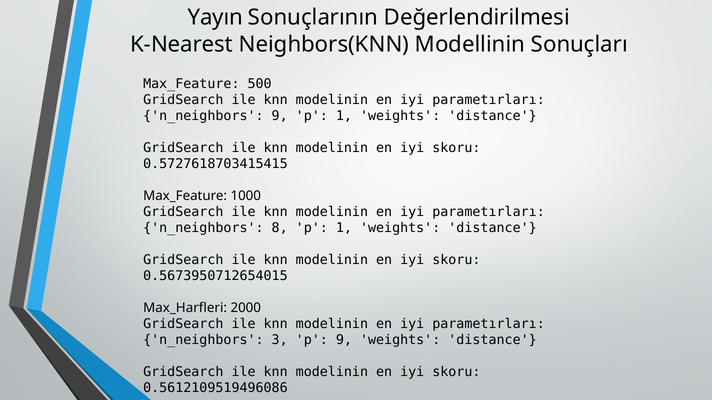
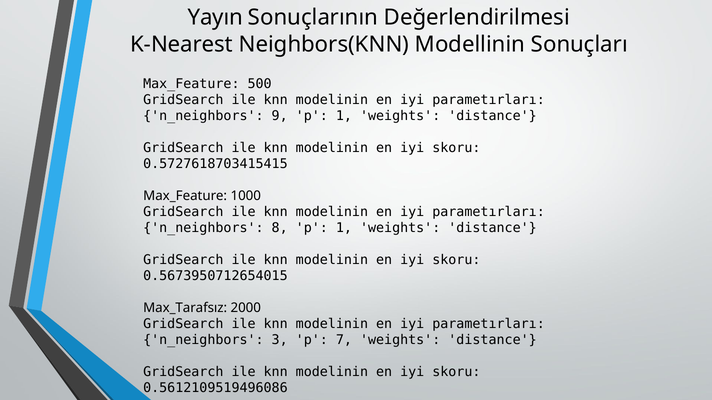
Max_Harfleri: Max_Harfleri -> Max_Tarafsız
p 9: 9 -> 7
